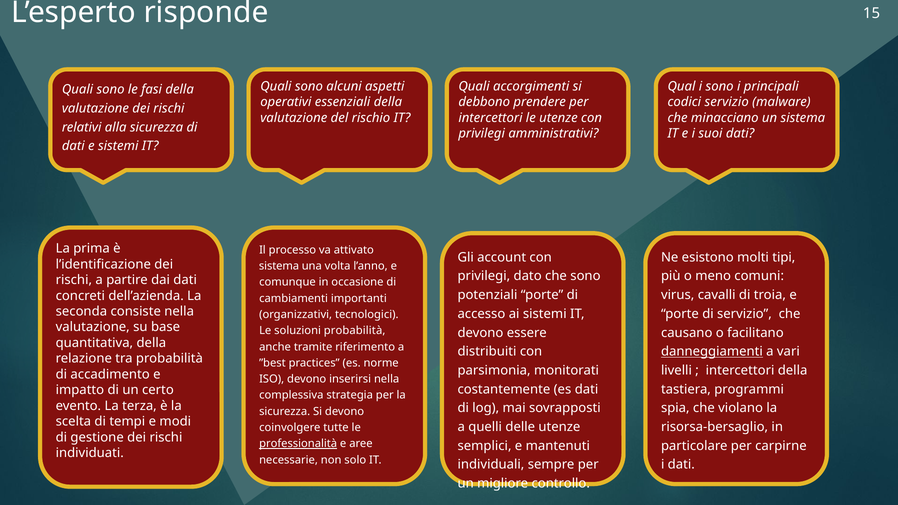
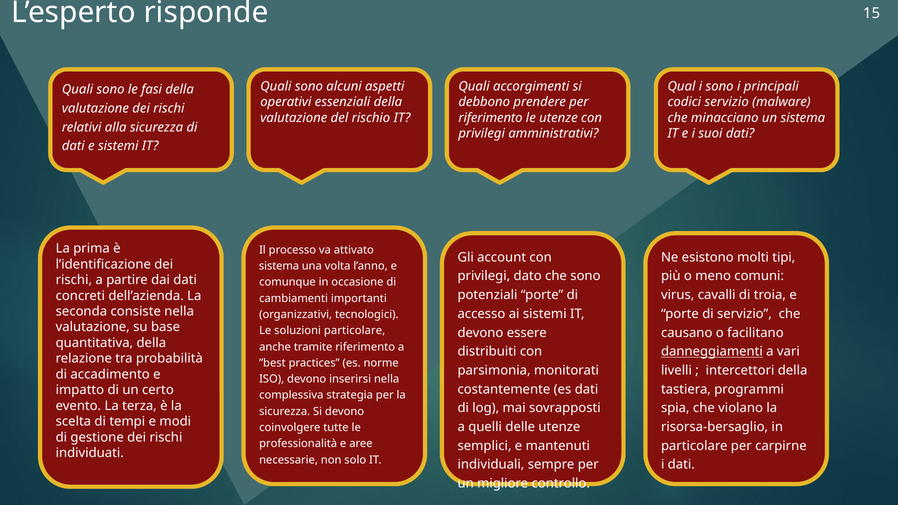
intercettori at (490, 118): intercettori -> riferimento
soluzioni probabilità: probabilità -> particolare
professionalità underline: present -> none
